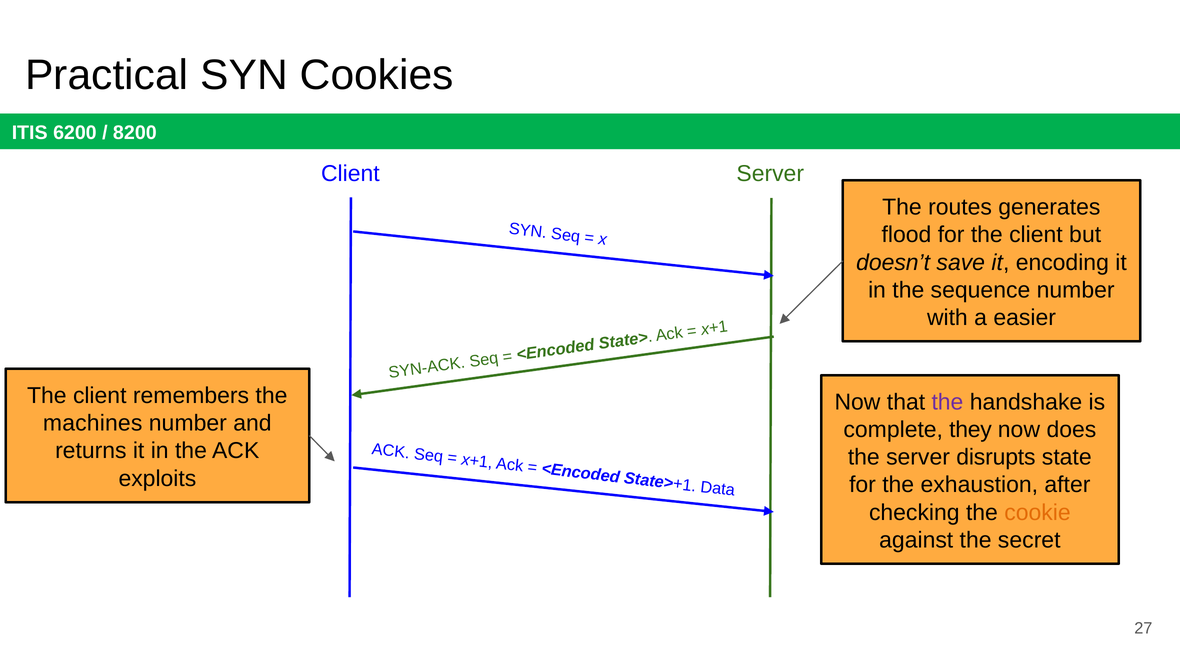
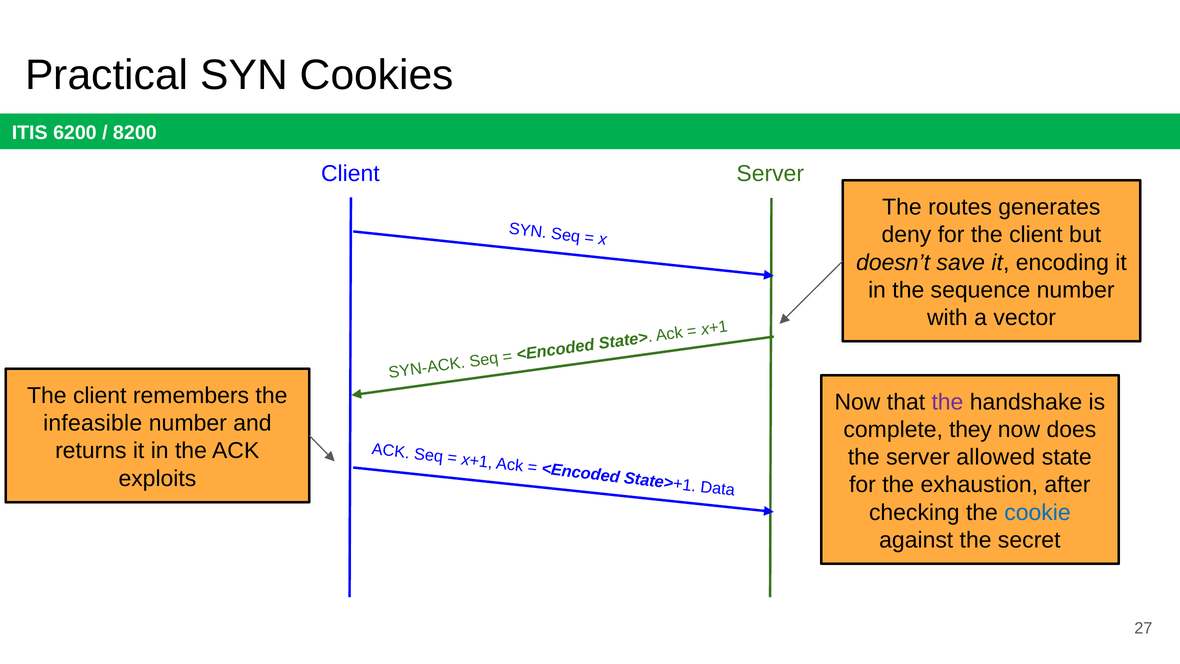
flood: flood -> deny
easier: easier -> vector
machines: machines -> infeasible
disrupts: disrupts -> allowed
cookie colour: orange -> blue
